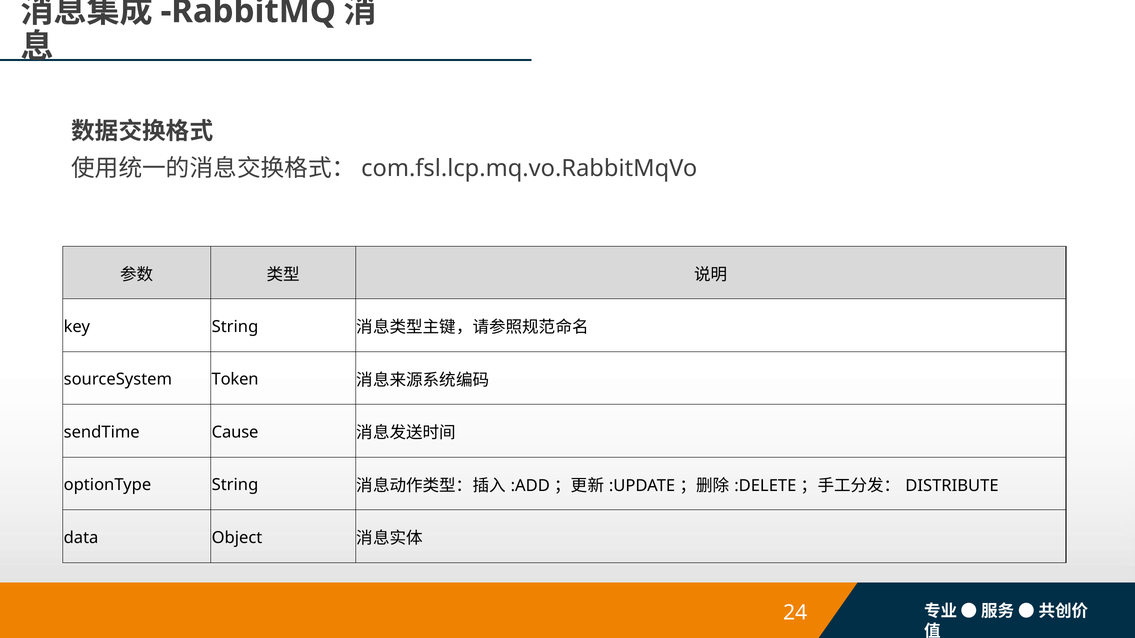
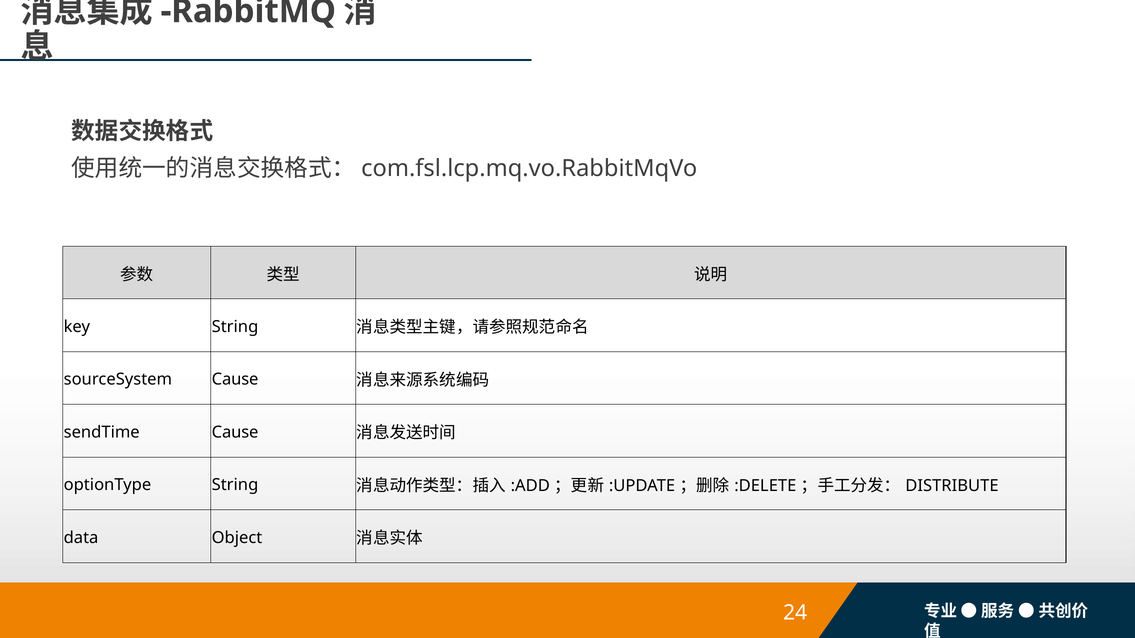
sourceSystem Token: Token -> Cause
